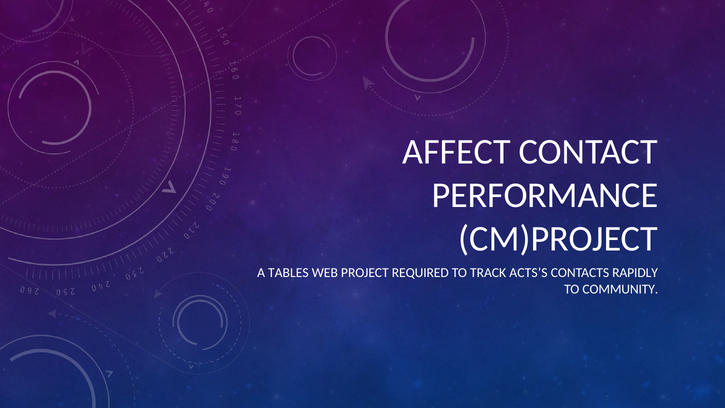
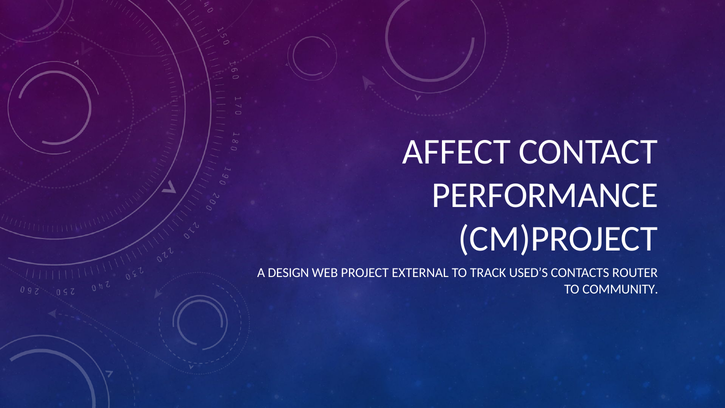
TABLES: TABLES -> DESIGN
REQUIRED: REQUIRED -> EXTERNAL
ACTS’S: ACTS’S -> USED’S
RAPIDLY: RAPIDLY -> ROUTER
